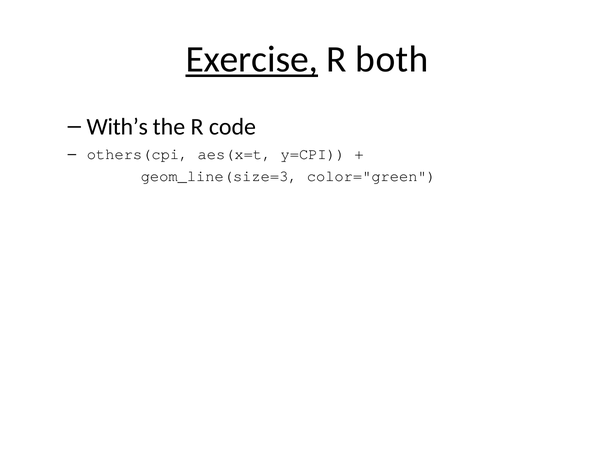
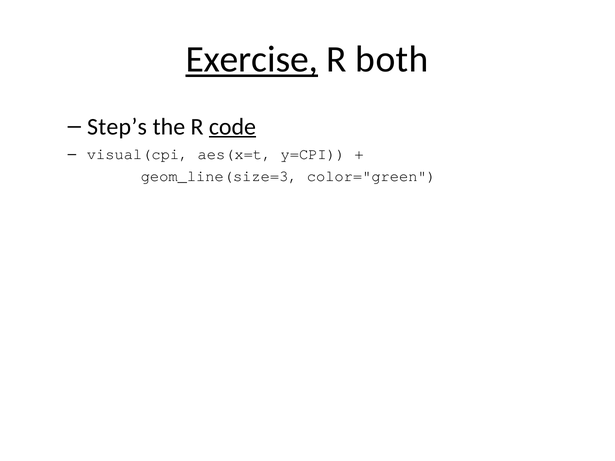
With’s: With’s -> Step’s
code underline: none -> present
others(cpi: others(cpi -> visual(cpi
